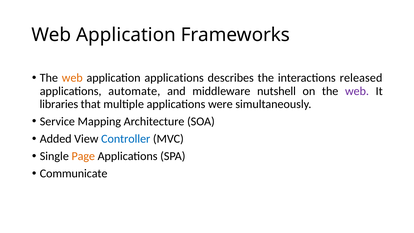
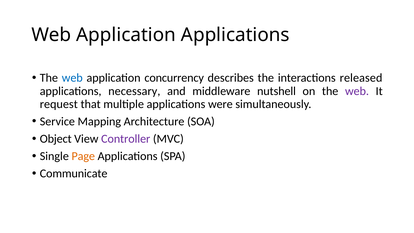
Application Frameworks: Frameworks -> Applications
web at (72, 78) colour: orange -> blue
application applications: applications -> concurrency
automate: automate -> necessary
libraries: libraries -> request
Added: Added -> Object
Controller colour: blue -> purple
